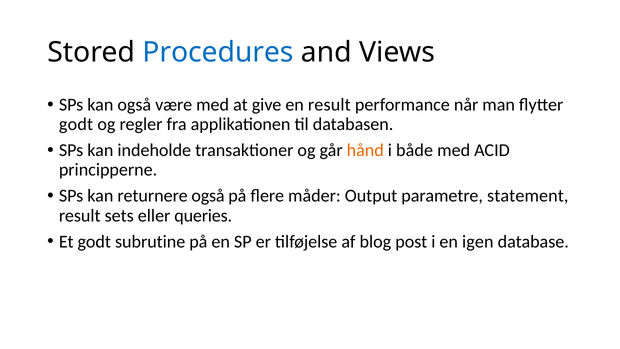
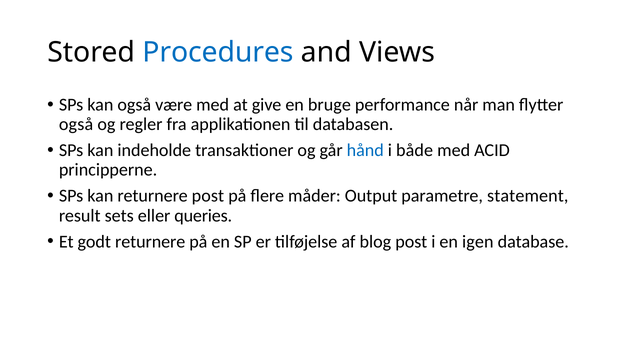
en result: result -> bruge
godt at (76, 124): godt -> også
hånd colour: orange -> blue
returnere også: også -> post
godt subrutine: subrutine -> returnere
